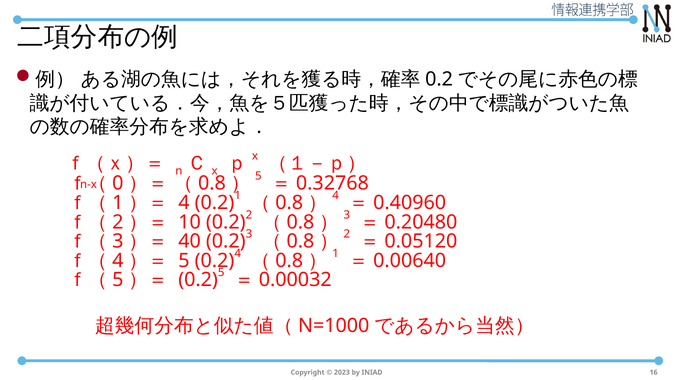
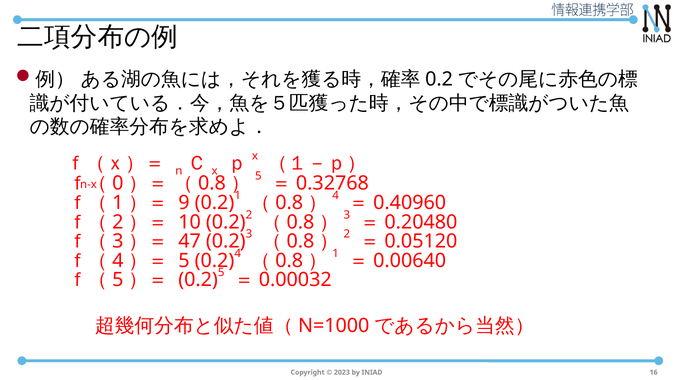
4 at (184, 203): 4 -> 9
40: 40 -> 47
